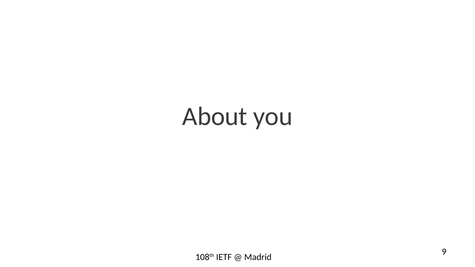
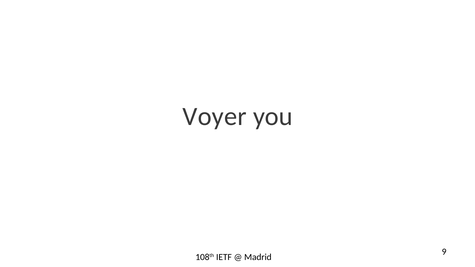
About: About -> Voyer
